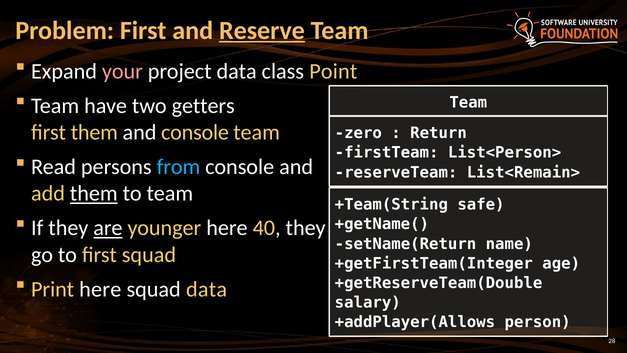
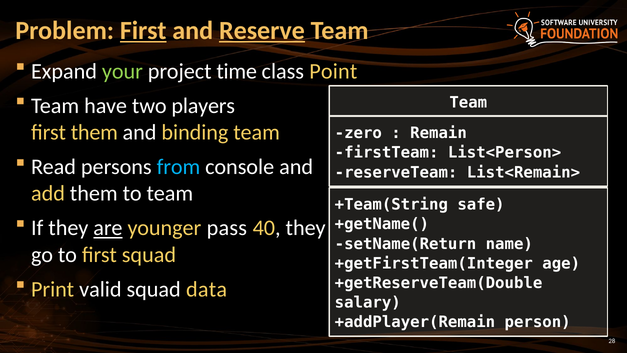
First at (143, 30) underline: none -> present
your colour: pink -> light green
project data: data -> time
getters: getters -> players
and console: console -> binding
Return: Return -> Remain
them at (94, 193) underline: present -> none
younger here: here -> pass
Print here: here -> valid
+addPlayer(Allows: +addPlayer(Allows -> +addPlayer(Remain
